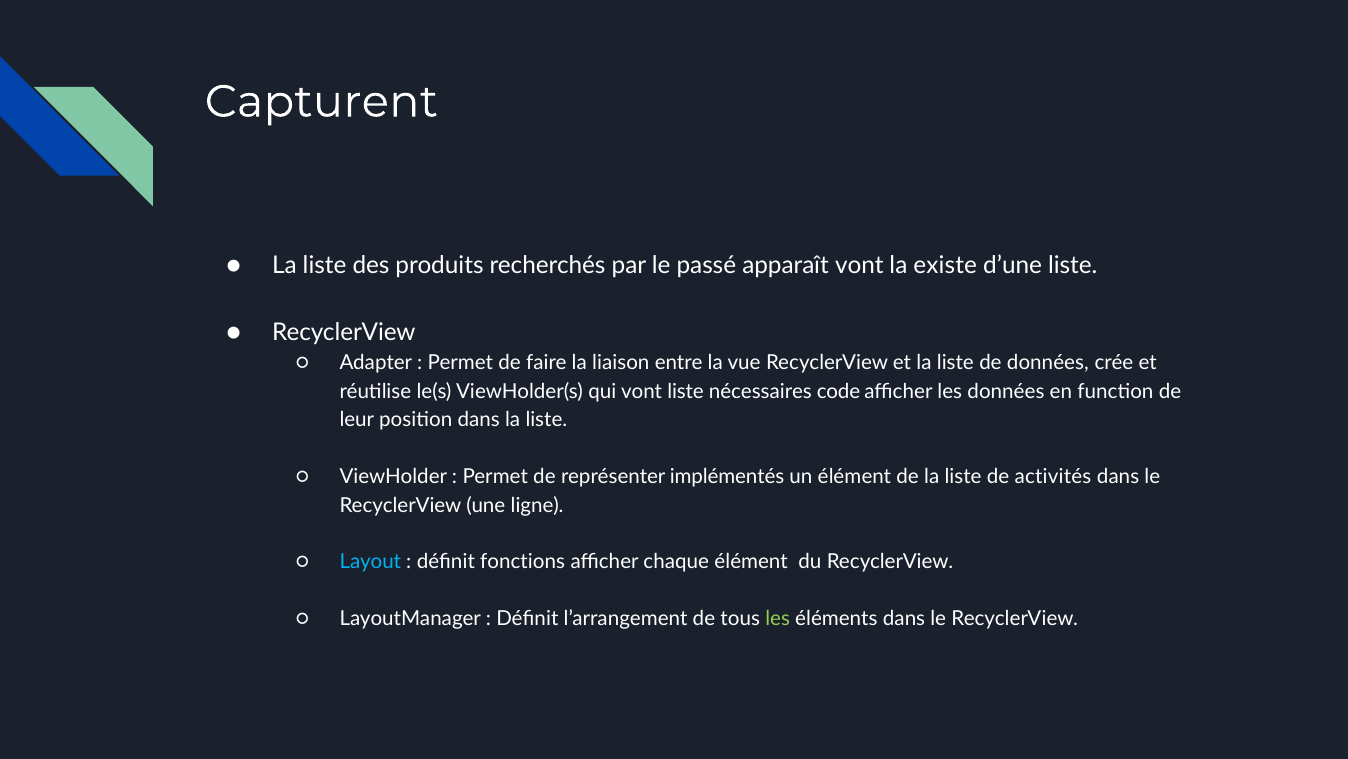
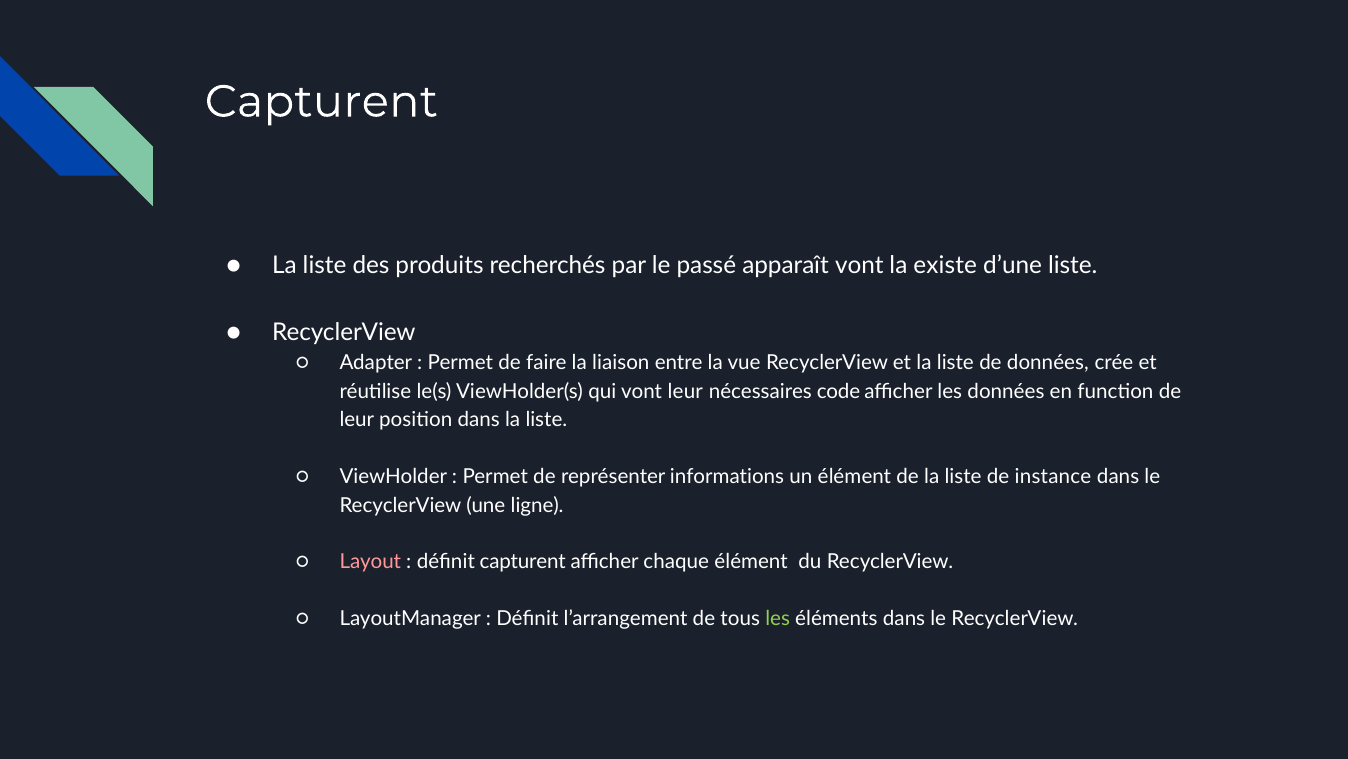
vont liste: liste -> leur
implémentés: implémentés -> informations
activités: activités -> instance
Layout colour: light blue -> pink
définit fonctions: fonctions -> capturent
